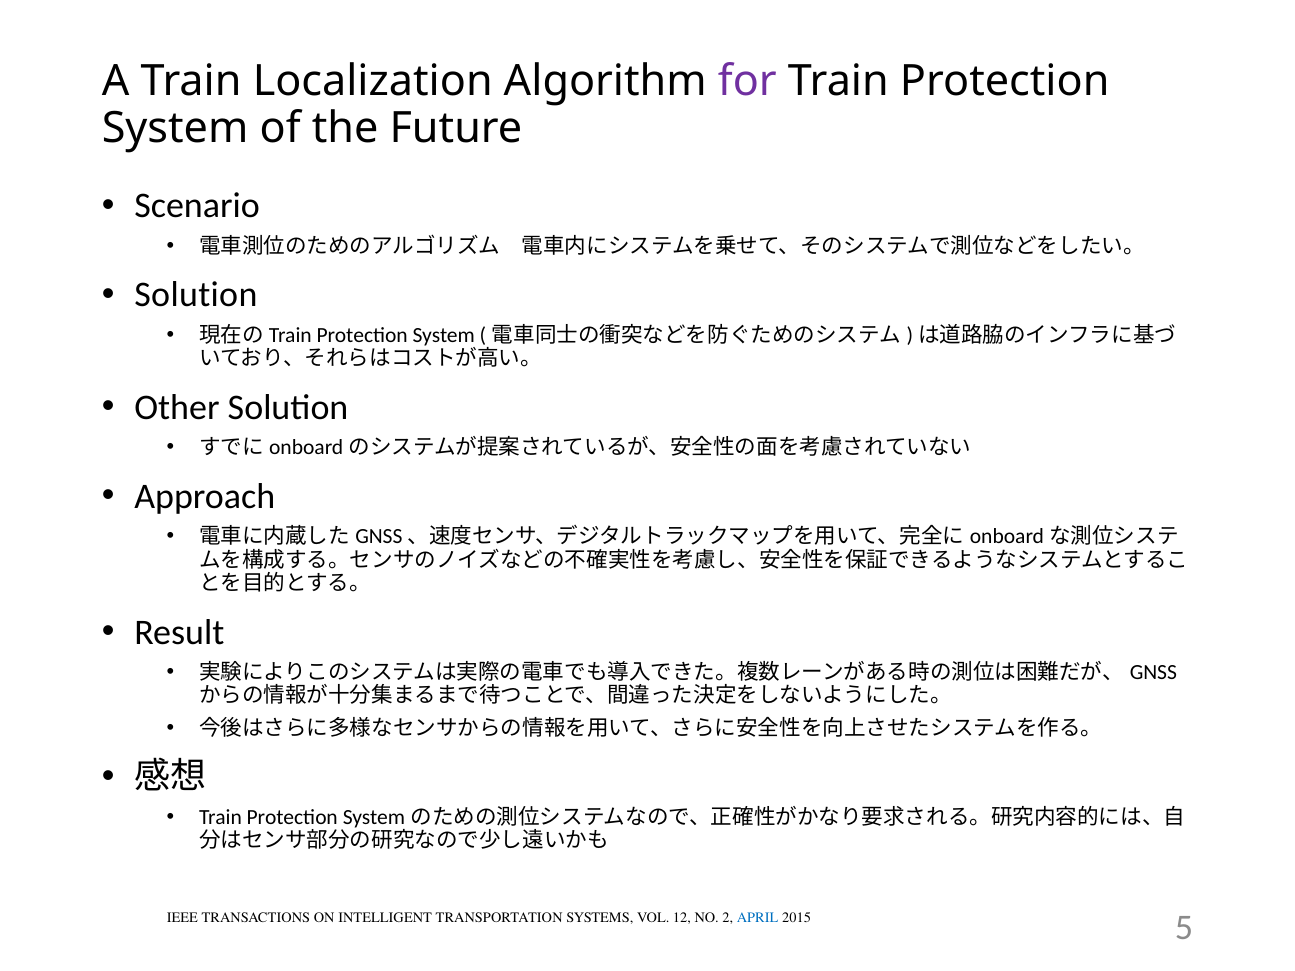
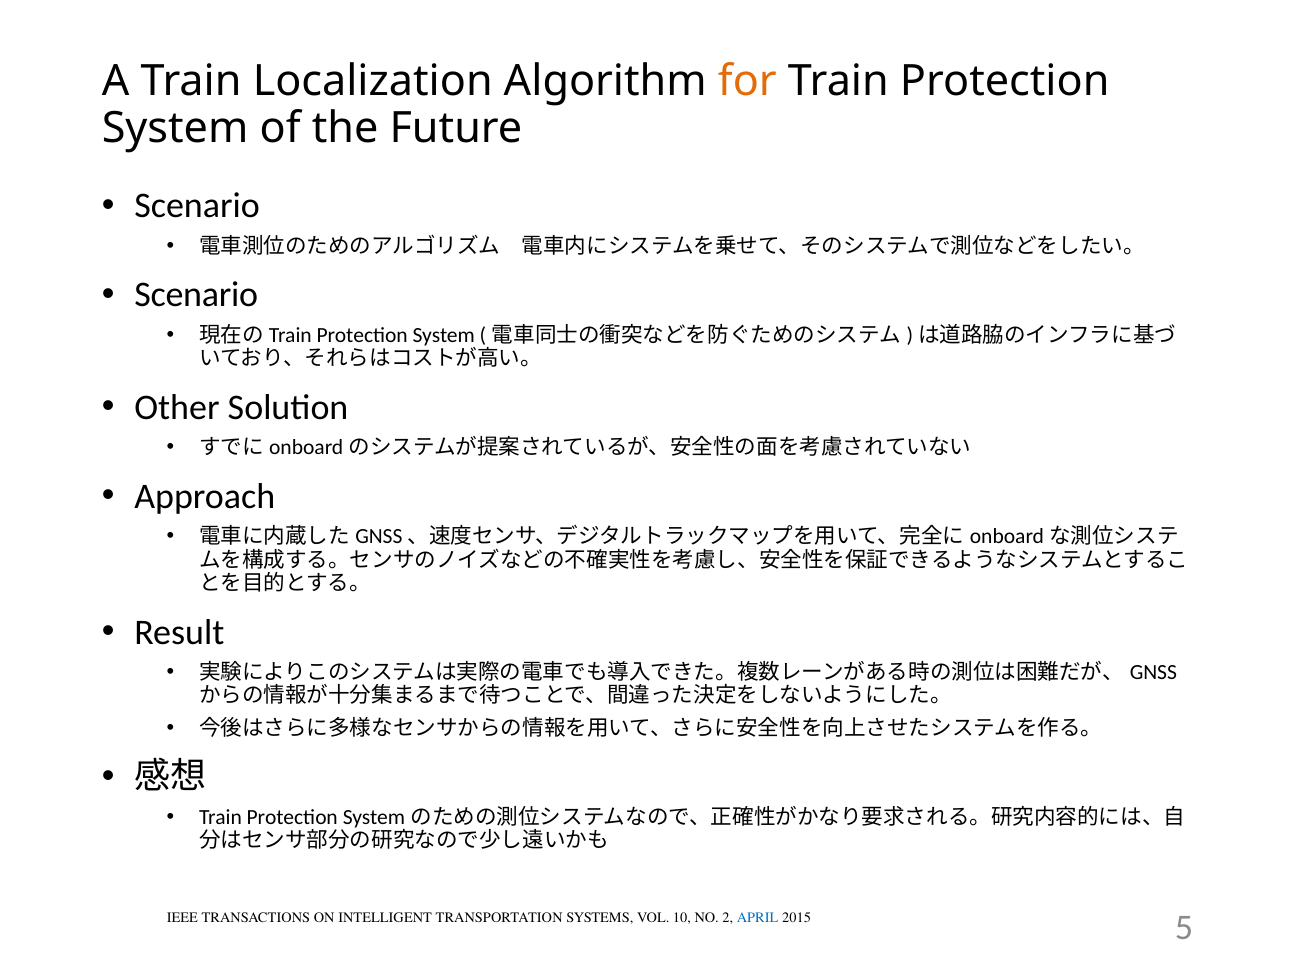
for colour: purple -> orange
Solution at (196, 295): Solution -> Scenario
12: 12 -> 10
